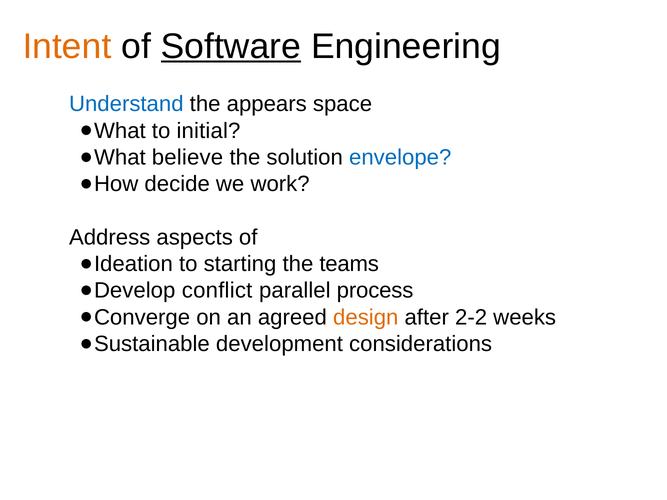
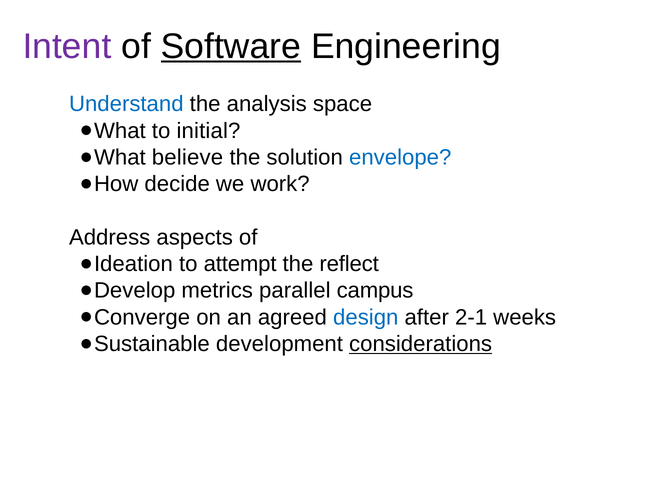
Intent colour: orange -> purple
appears: appears -> analysis
starting: starting -> attempt
teams: teams -> reflect
conflict: conflict -> metrics
process: process -> campus
design colour: orange -> blue
2-2: 2-2 -> 2-1
considerations underline: none -> present
